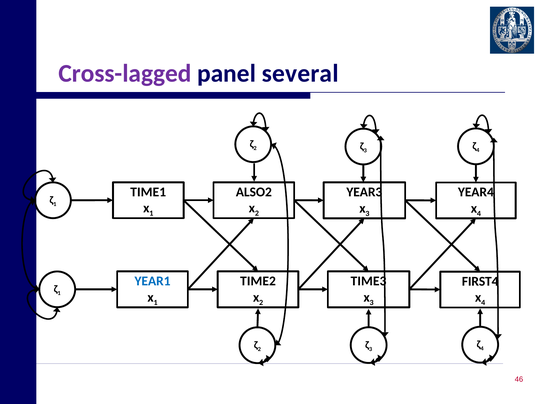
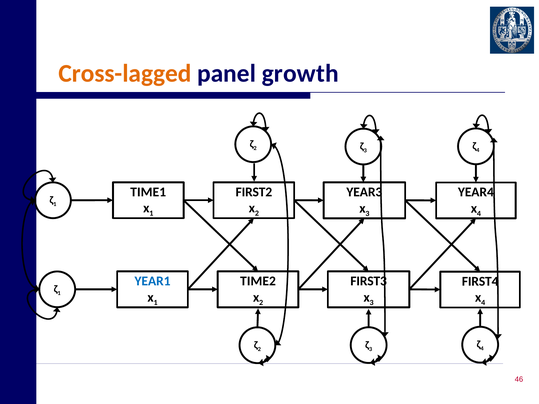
Cross-lagged colour: purple -> orange
several: several -> growth
ALSO2: ALSO2 -> FIRST2
TIME3: TIME3 -> FIRST3
